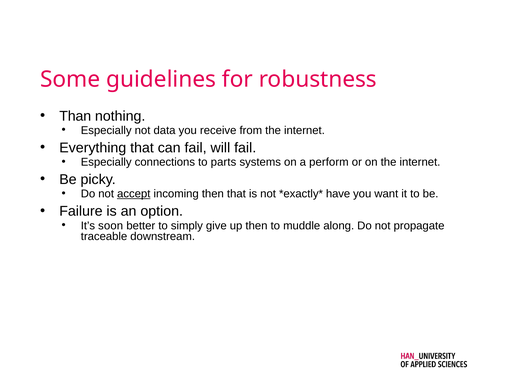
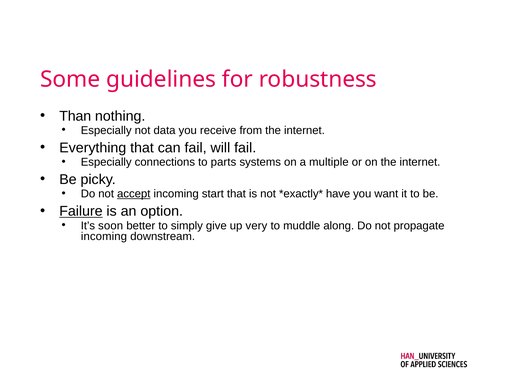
perform: perform -> multiple
incoming then: then -> start
Failure underline: none -> present
up then: then -> very
traceable at (104, 237): traceable -> incoming
